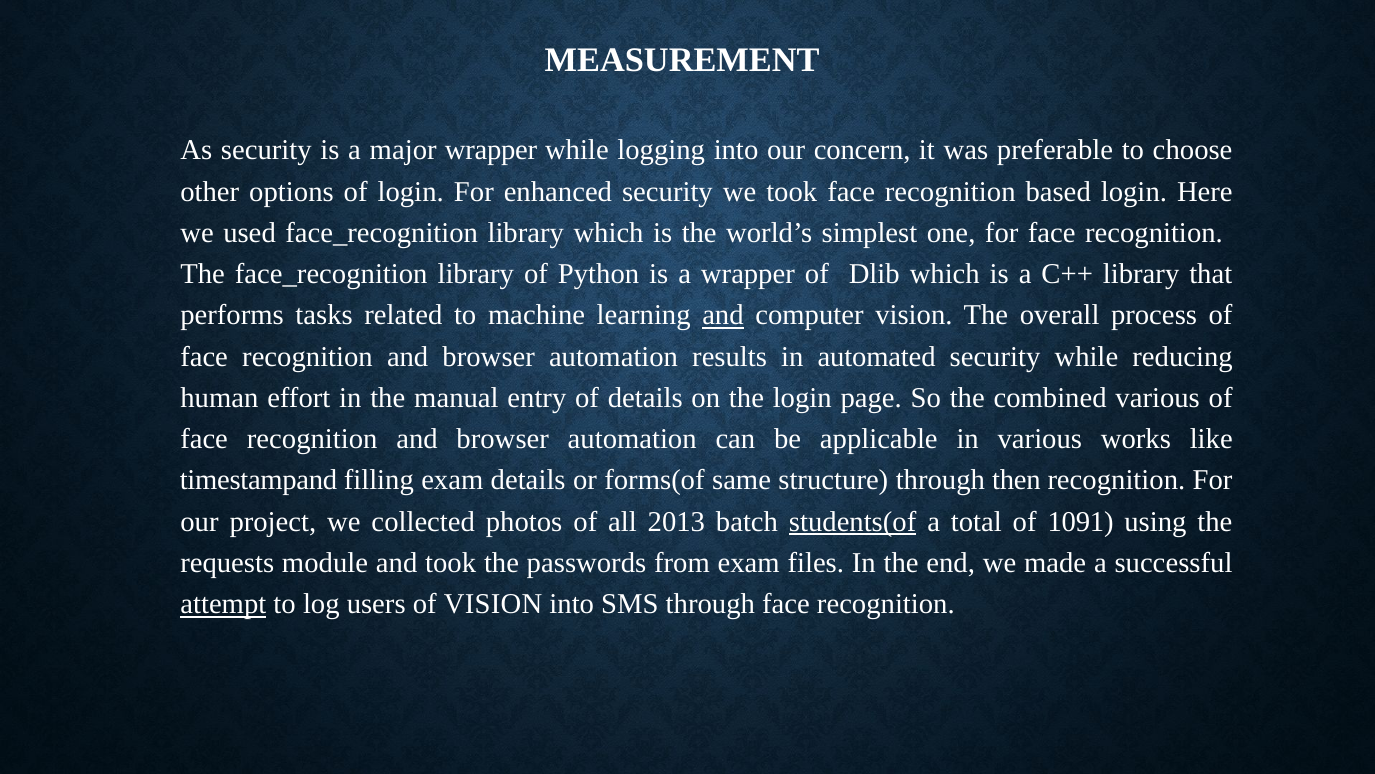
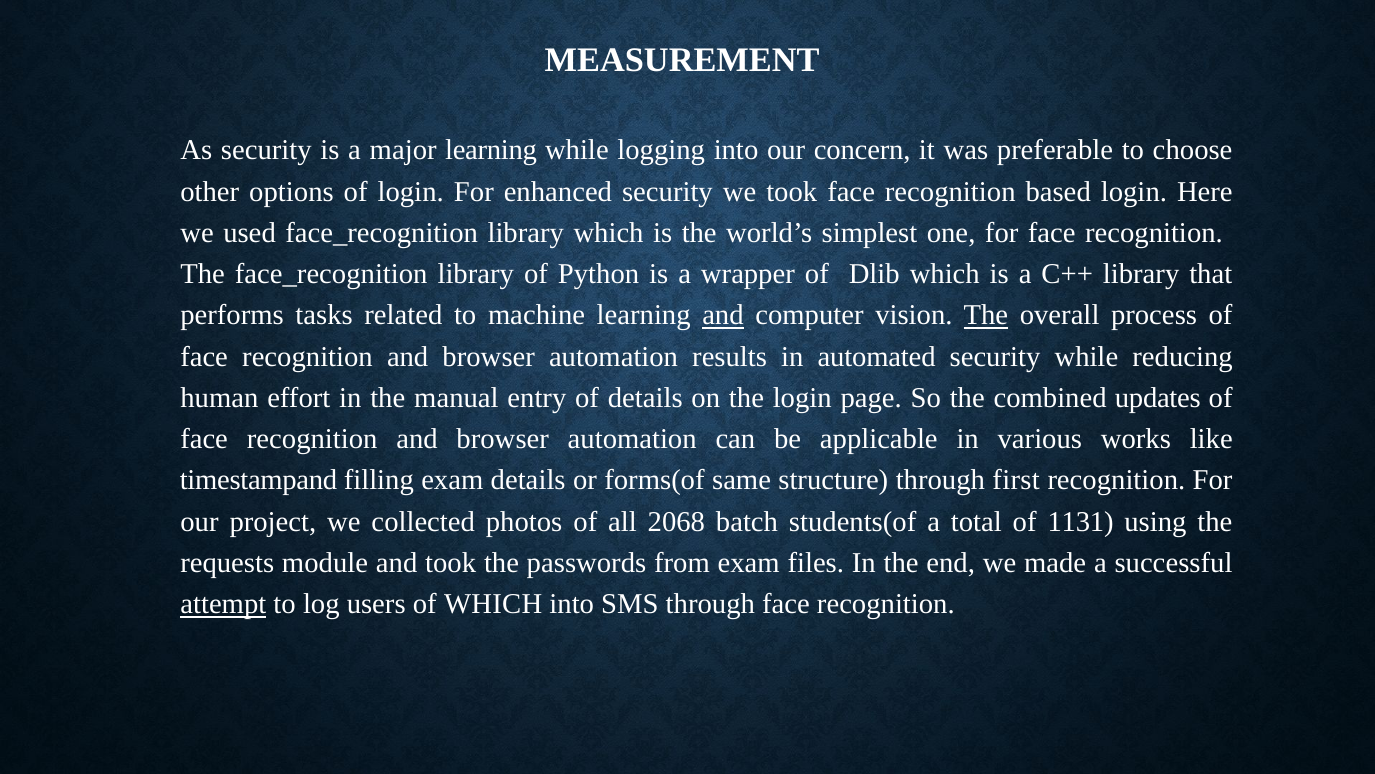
major wrapper: wrapper -> learning
The at (986, 315) underline: none -> present
combined various: various -> updates
then: then -> first
2013: 2013 -> 2068
students(of underline: present -> none
1091: 1091 -> 1131
of VISION: VISION -> WHICH
